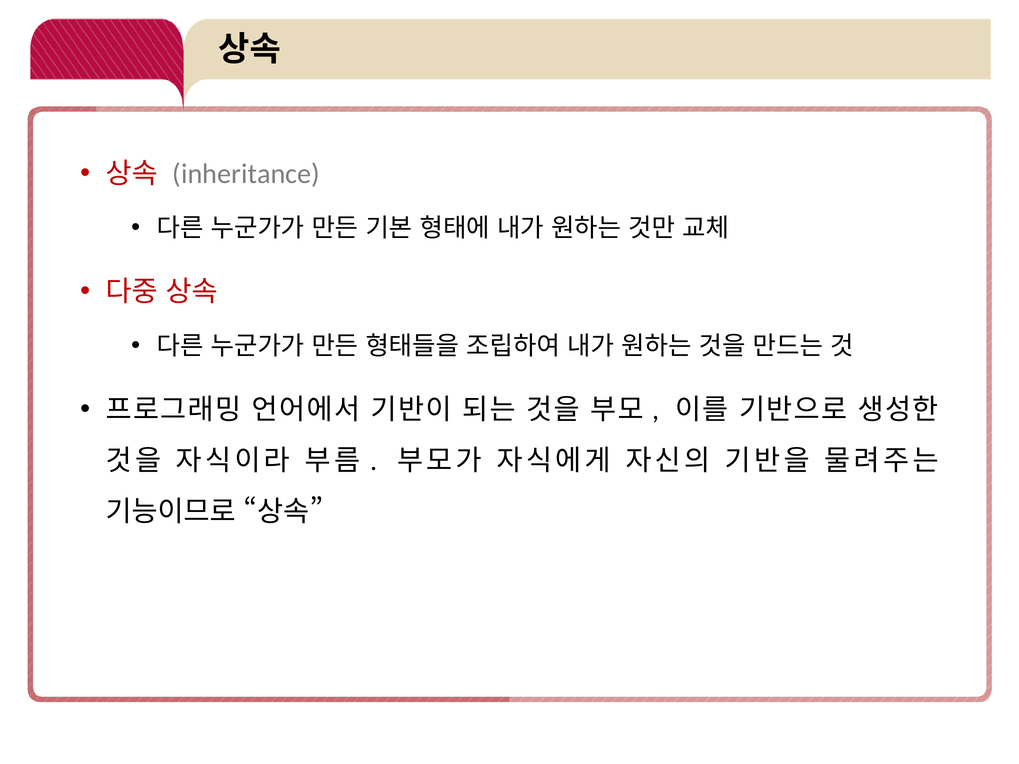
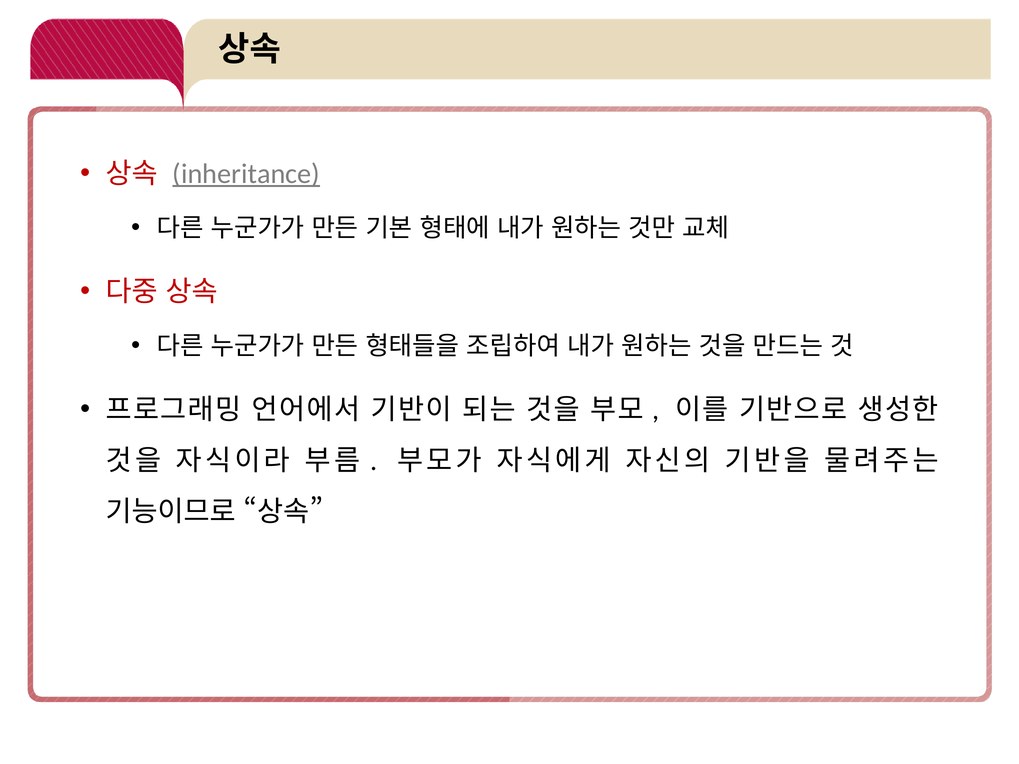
inheritance underline: none -> present
